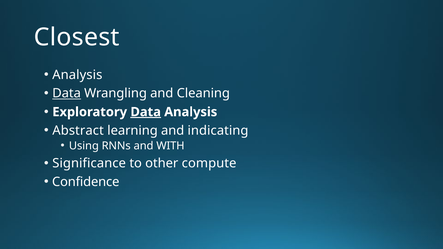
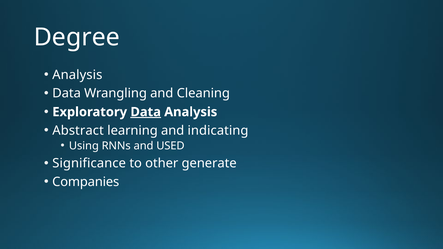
Closest: Closest -> Degree
Data at (67, 93) underline: present -> none
WITH: WITH -> USED
compute: compute -> generate
Confidence: Confidence -> Companies
